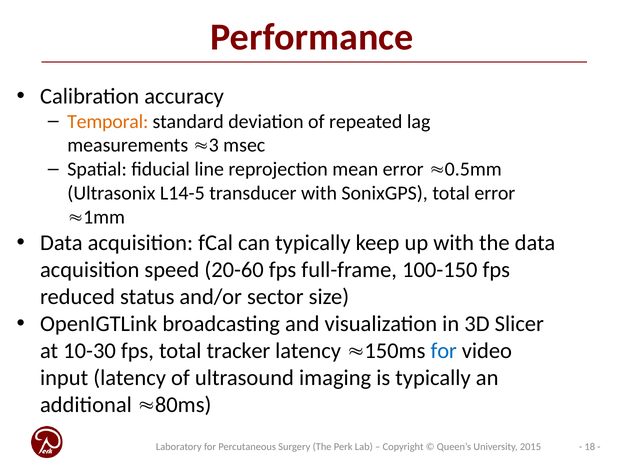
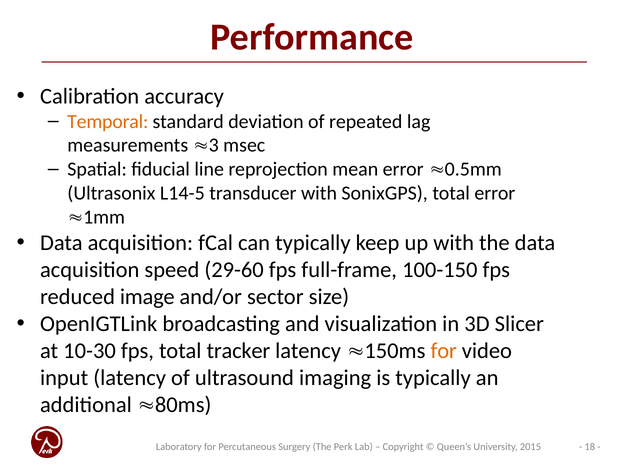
20-60: 20-60 -> 29-60
status: status -> image
for at (444, 351) colour: blue -> orange
